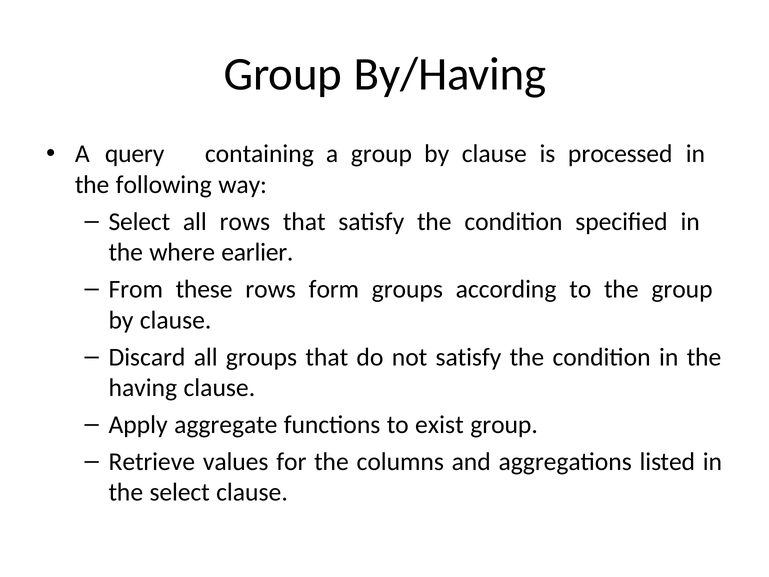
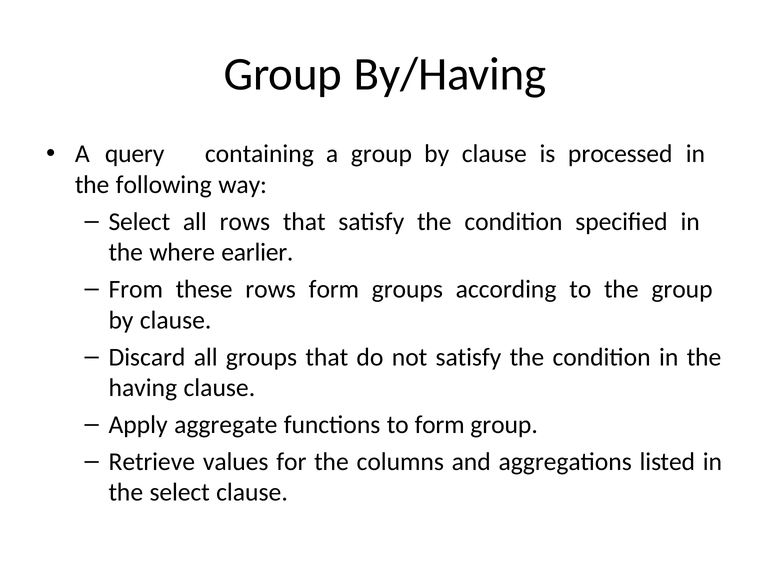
to exist: exist -> form
